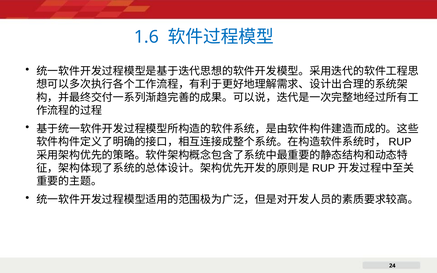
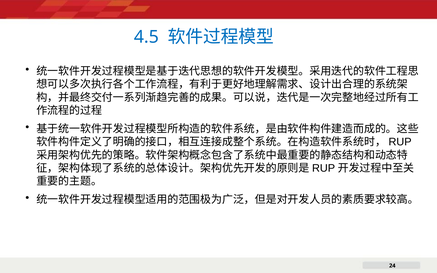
1.6: 1.6 -> 4.5
